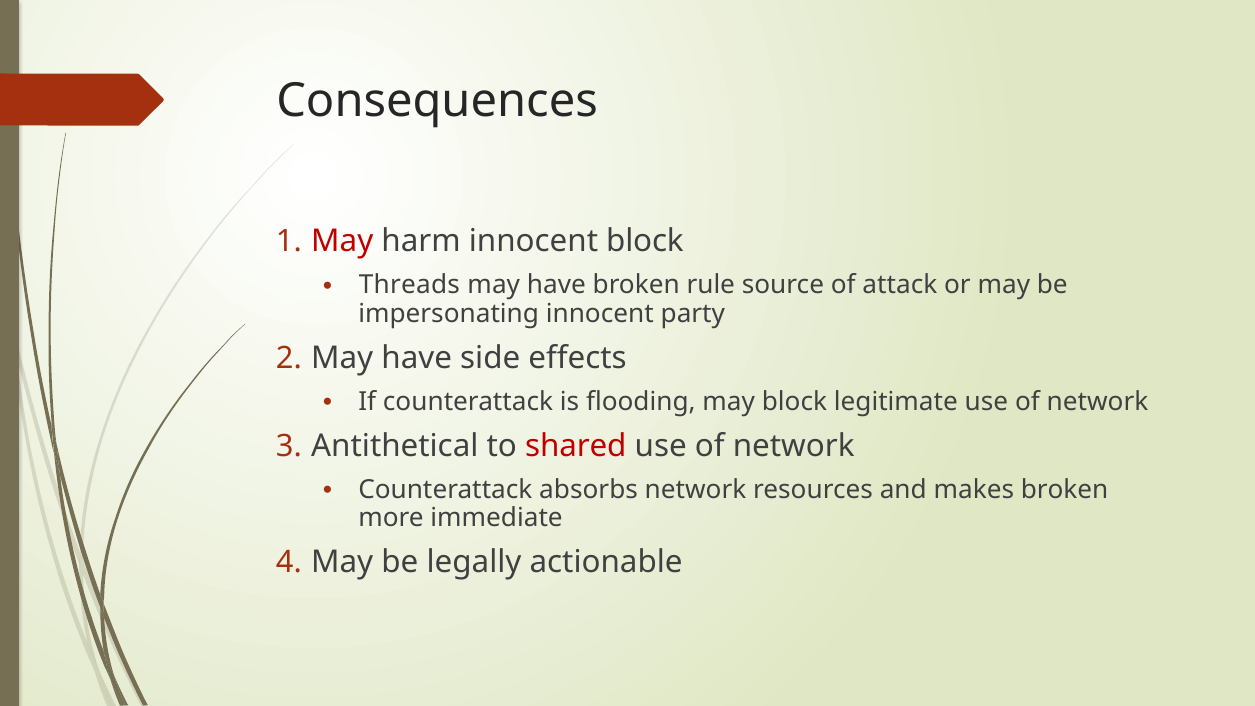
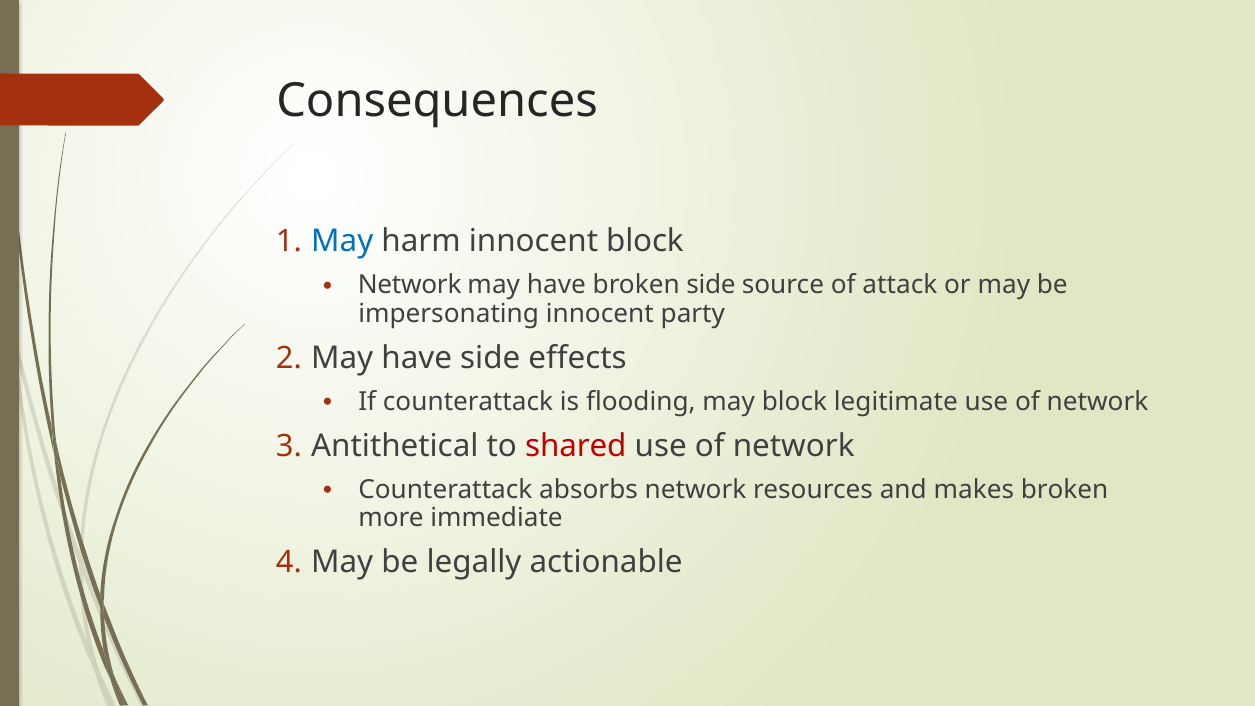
May at (342, 241) colour: red -> blue
Threads at (409, 285): Threads -> Network
broken rule: rule -> side
